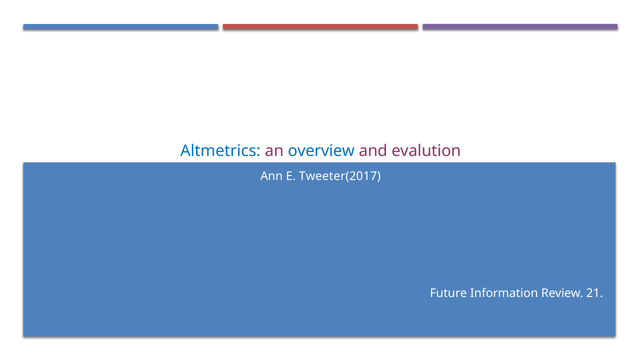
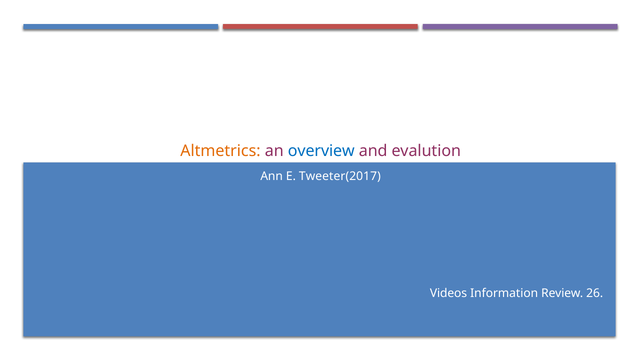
Altmetrics colour: blue -> orange
Future: Future -> Videos
21: 21 -> 26
